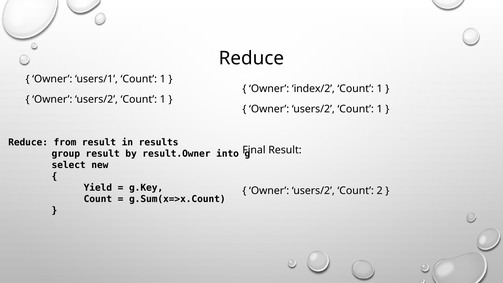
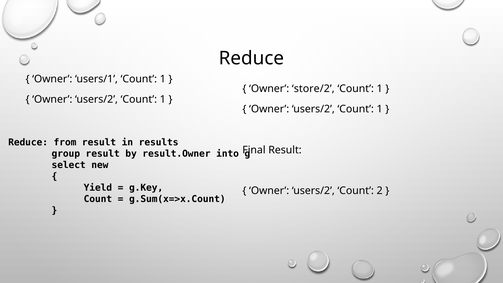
index/2: index/2 -> store/2
